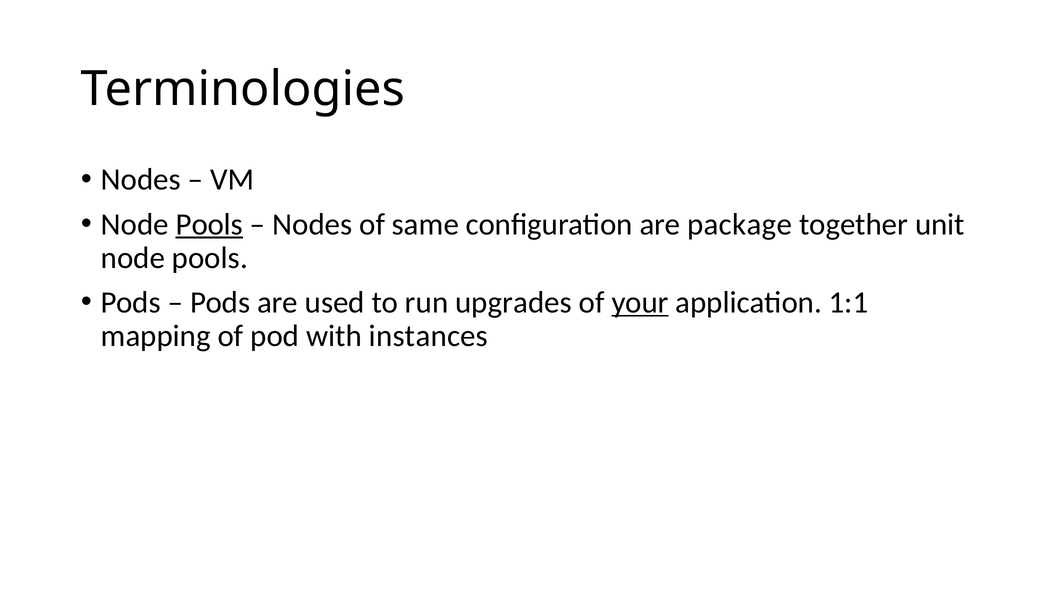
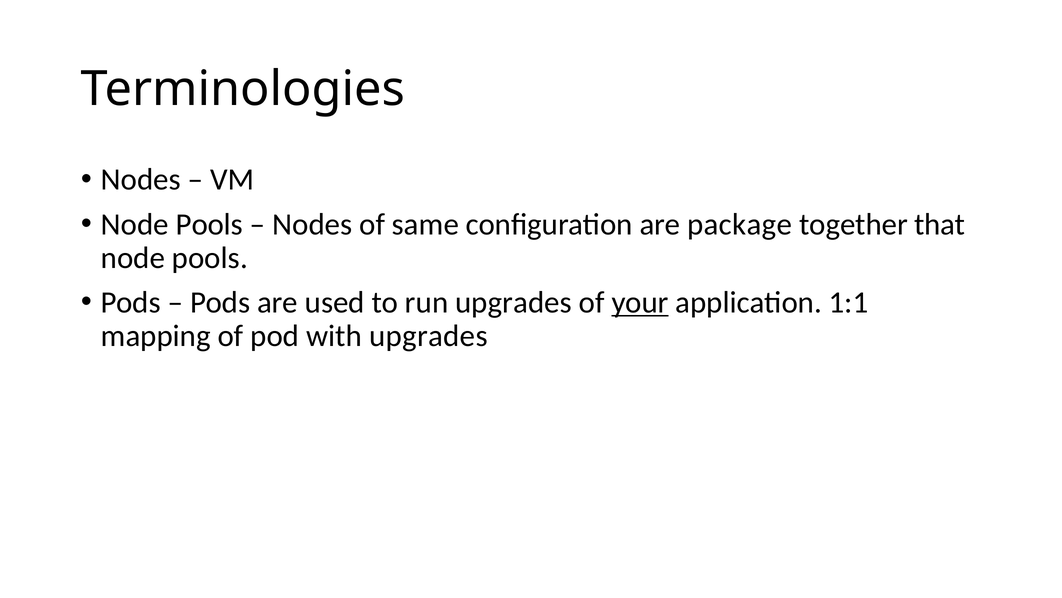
Pools at (209, 224) underline: present -> none
unit: unit -> that
with instances: instances -> upgrades
